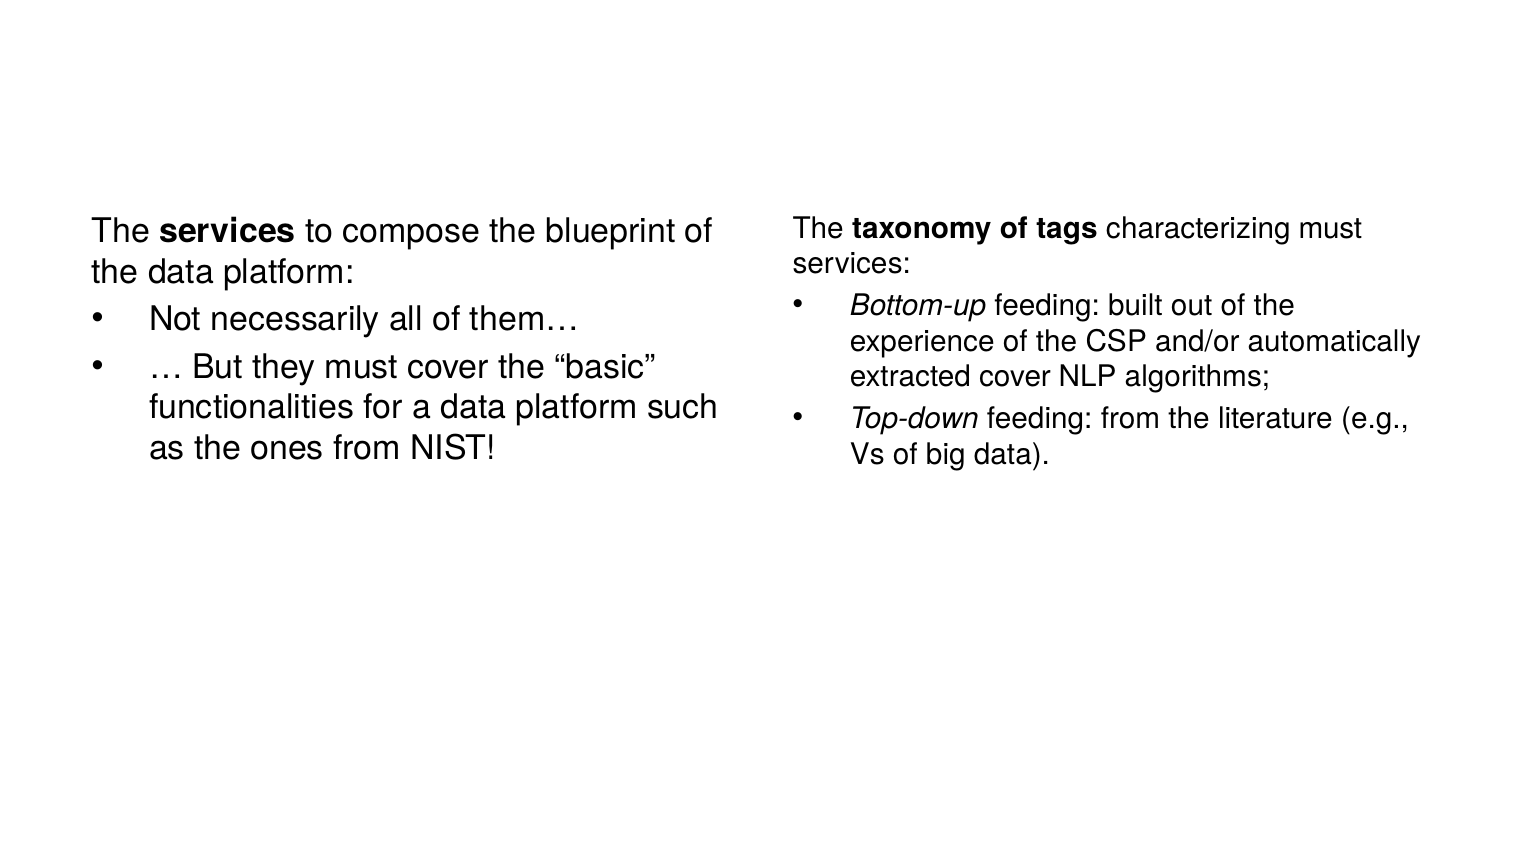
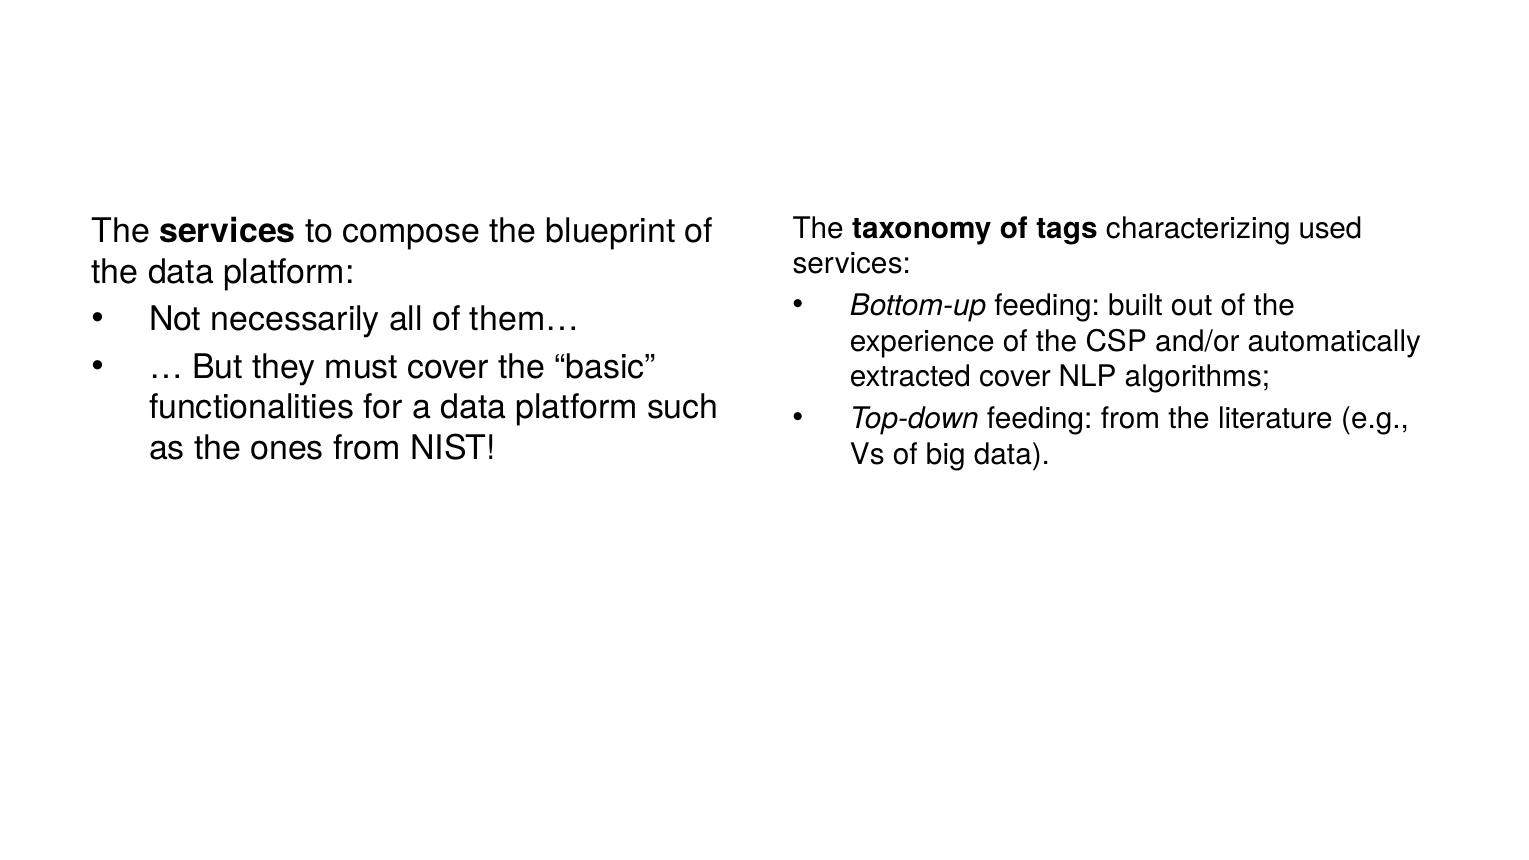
characterizing must: must -> used
